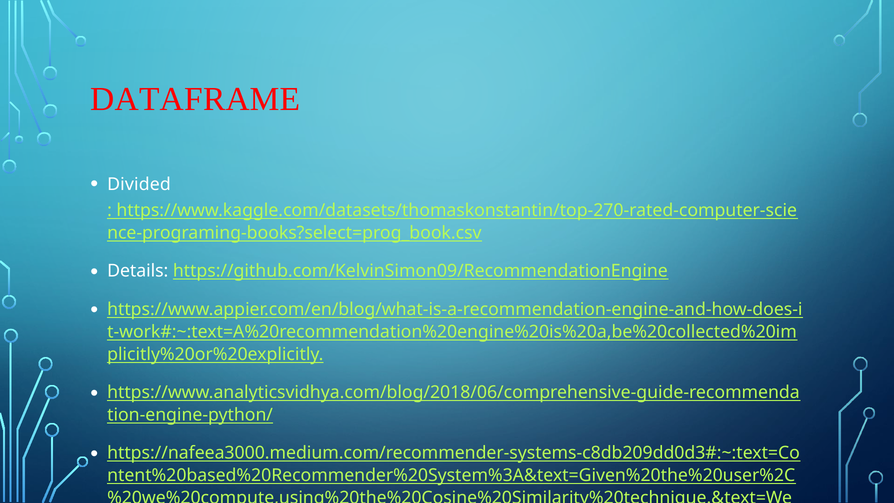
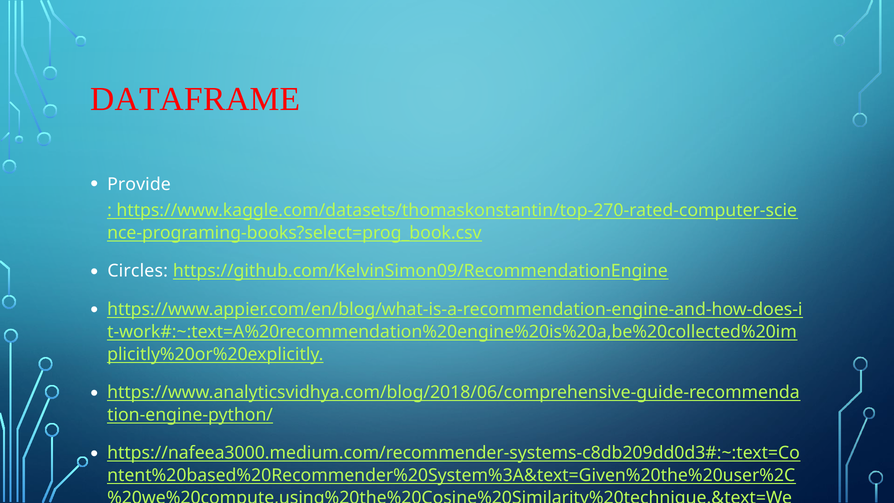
Divided: Divided -> Provide
Details: Details -> Circles
